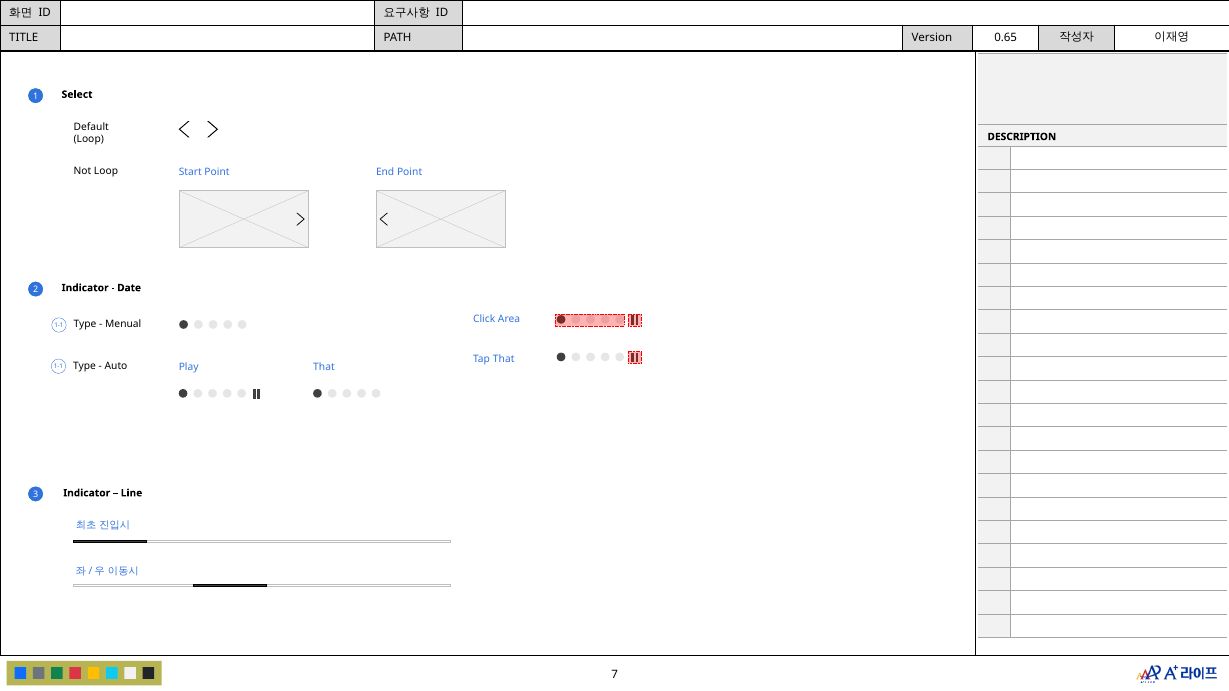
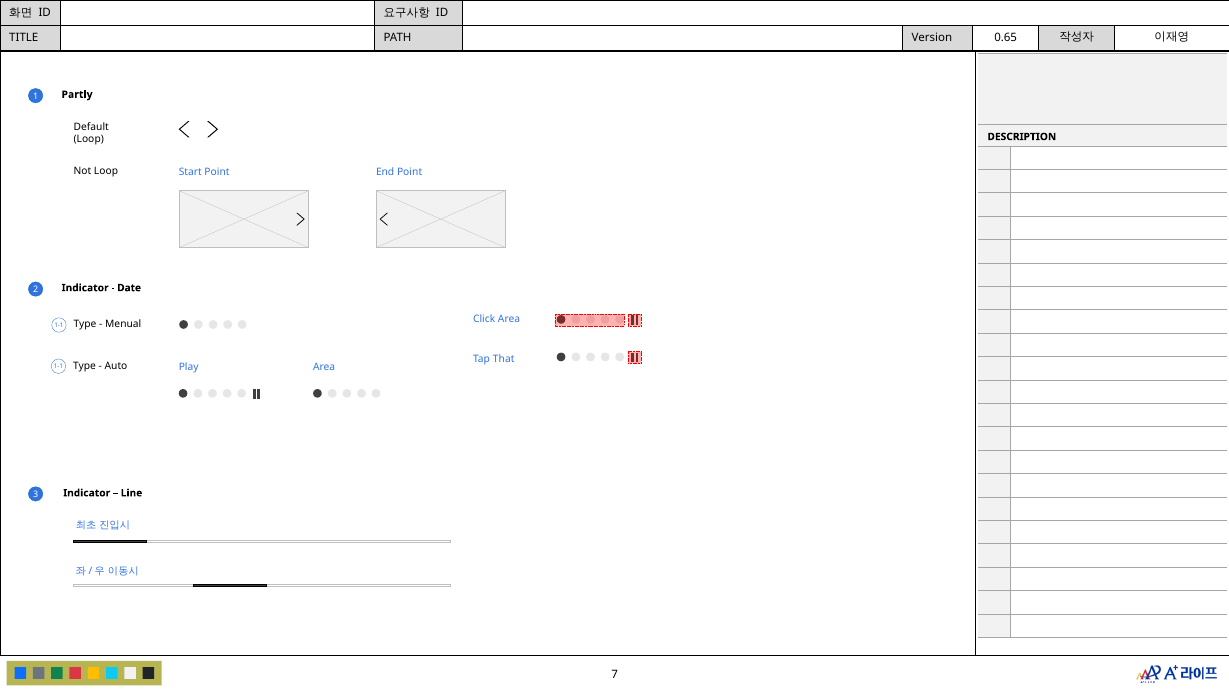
Select: Select -> Partly
That at (324, 367): That -> Area
